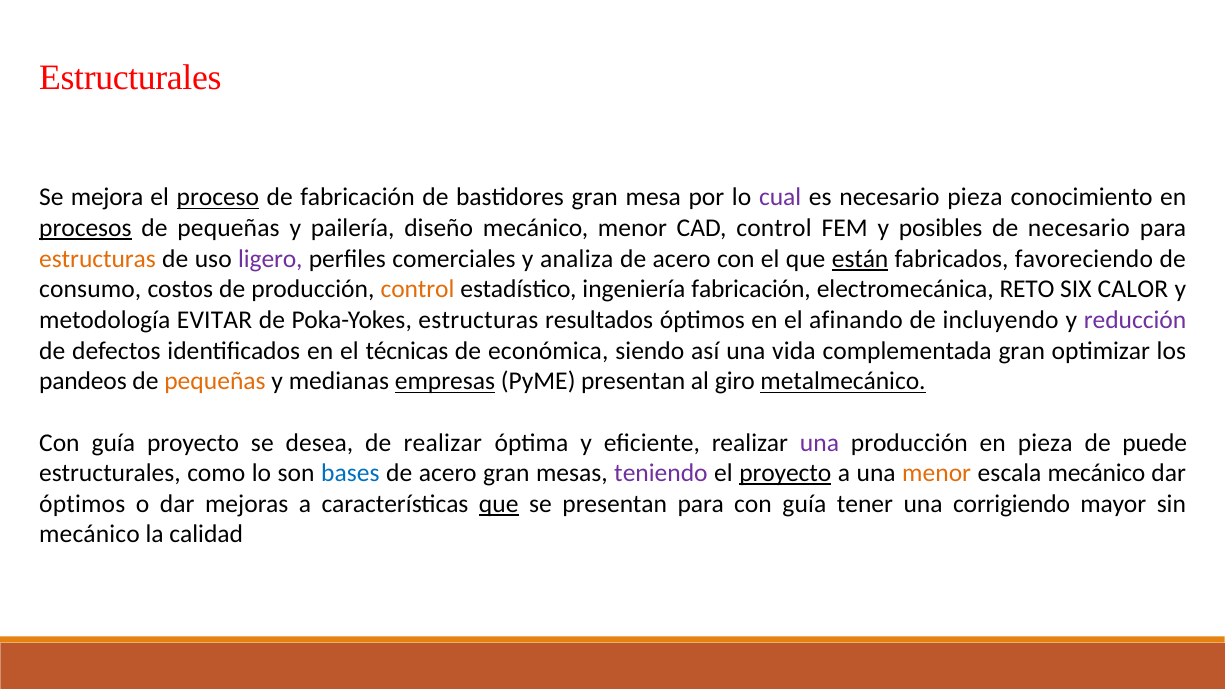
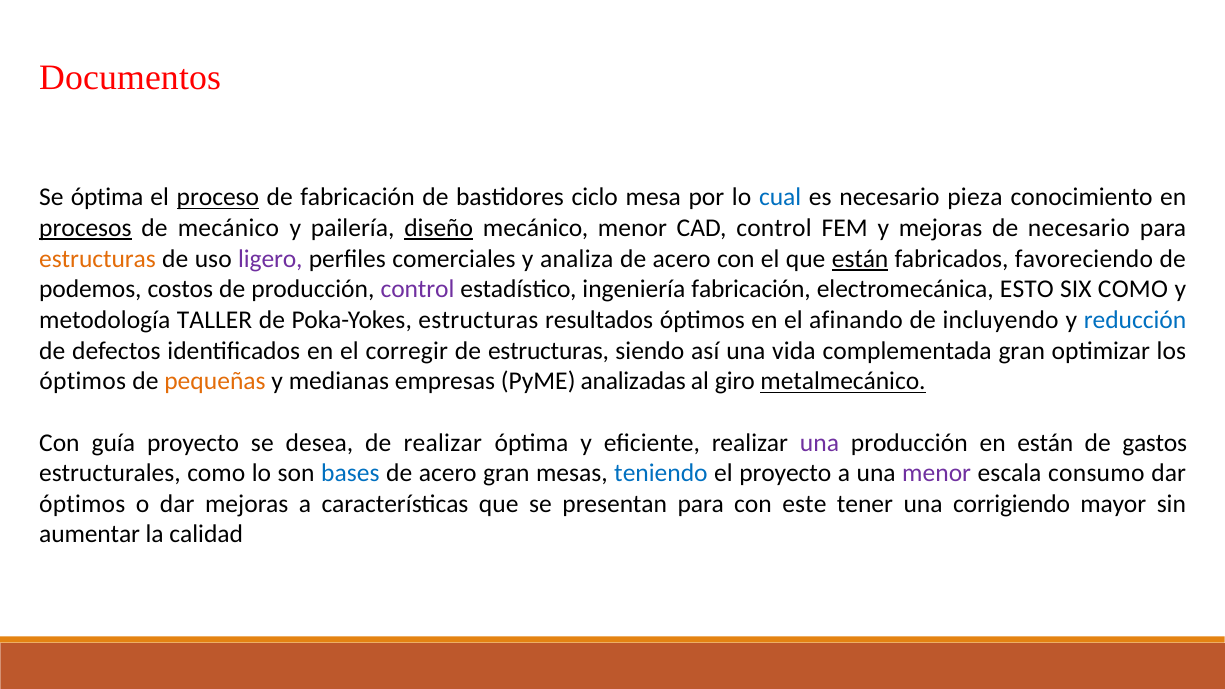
Estructurales at (130, 78): Estructurales -> Documentos
Se mejora: mejora -> óptima
bastidores gran: gran -> ciclo
cual colour: purple -> blue
pequeñas at (229, 228): pequeñas -> mecánico
diseño underline: none -> present
y posibles: posibles -> mejoras
consumo: consumo -> podemos
control at (417, 289) colour: orange -> purple
RETO: RETO -> ESTO
SIX CALOR: CALOR -> COMO
EVITAR: EVITAR -> TALLER
reducción colour: purple -> blue
técnicas: técnicas -> corregir
de económica: económica -> estructuras
pandeos at (83, 381): pandeos -> óptimos
empresas underline: present -> none
PyME presentan: presentan -> analizadas
en pieza: pieza -> están
puede: puede -> gastos
teniendo colour: purple -> blue
proyecto at (785, 473) underline: present -> none
menor at (937, 473) colour: orange -> purple
escala mecánico: mecánico -> consumo
que at (499, 504) underline: present -> none
para con guía: guía -> este
mecánico at (89, 535): mecánico -> aumentar
